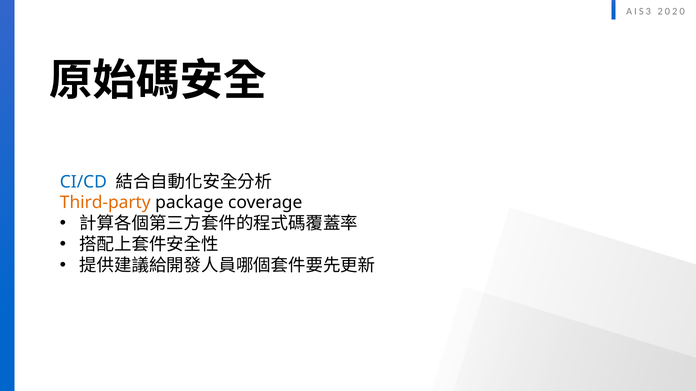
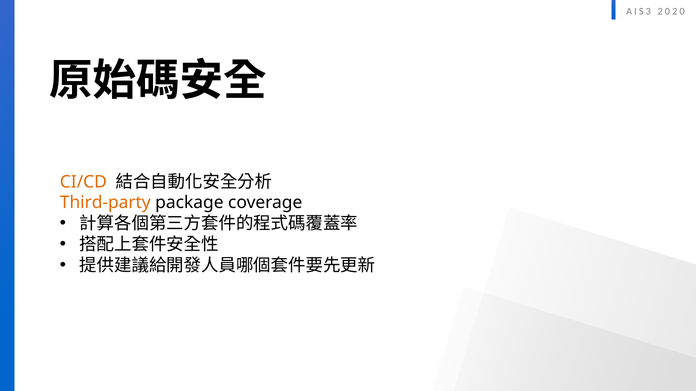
CI/CD colour: blue -> orange
